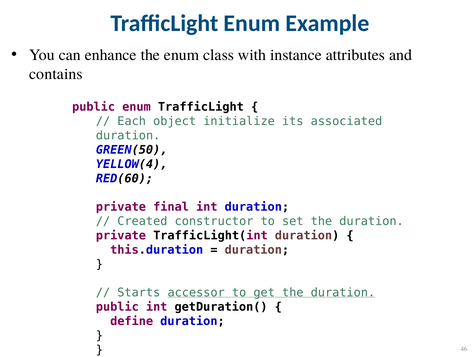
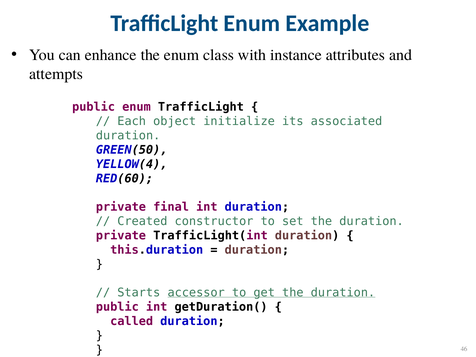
contains: contains -> attempts
define: define -> called
